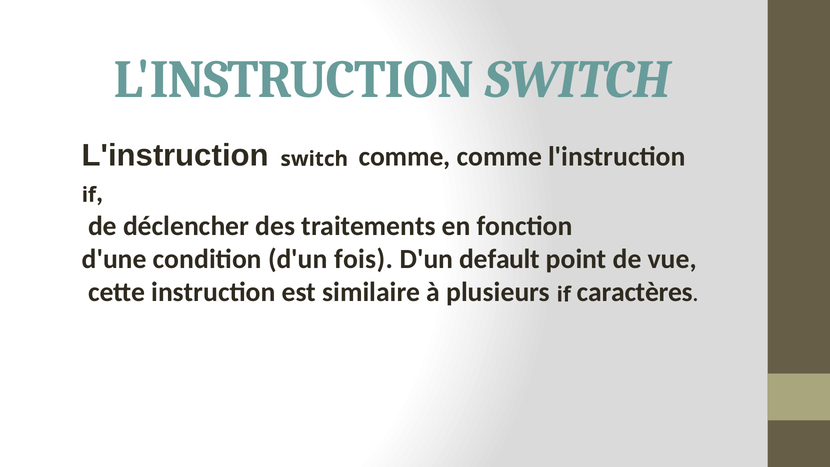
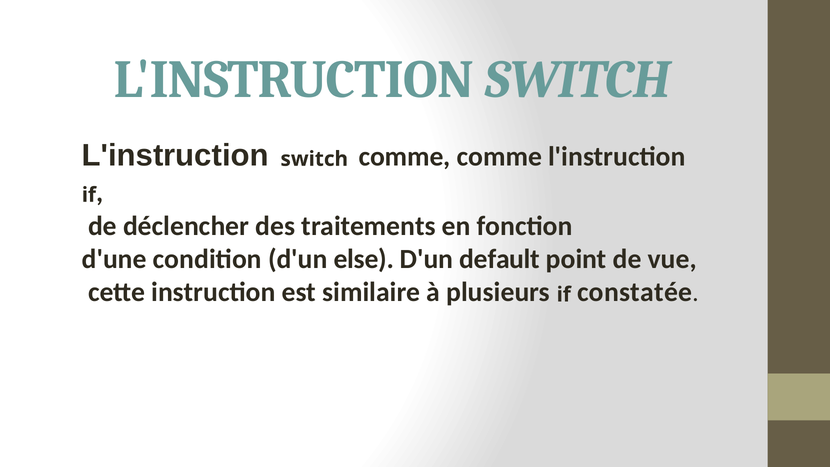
fois: fois -> else
caractères: caractères -> constatée
